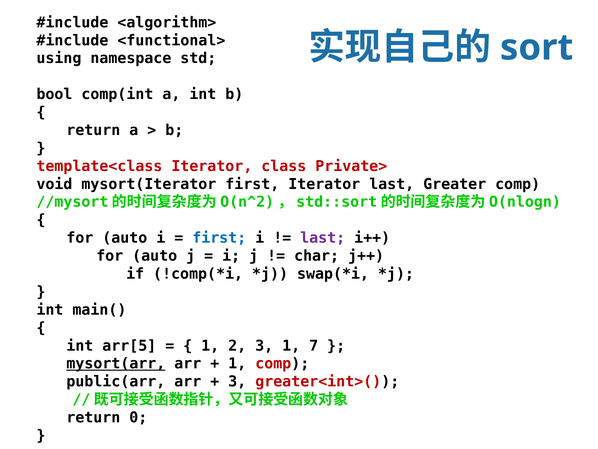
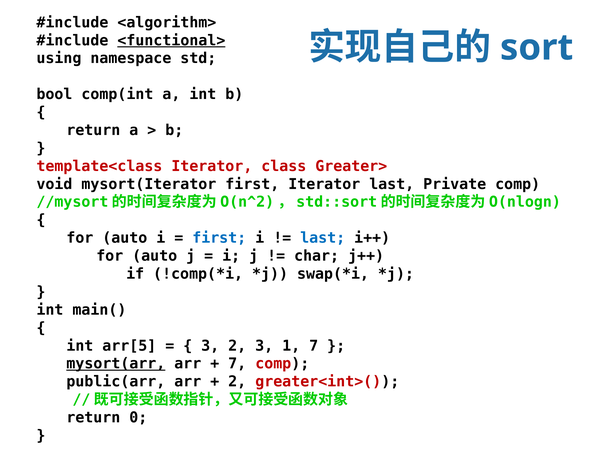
<functional> underline: none -> present
Private>: Private> -> Greater>
Greater: Greater -> Private
last at (323, 238) colour: purple -> blue
1 at (210, 345): 1 -> 3
1 at (237, 363): 1 -> 7
3 at (237, 381): 3 -> 2
